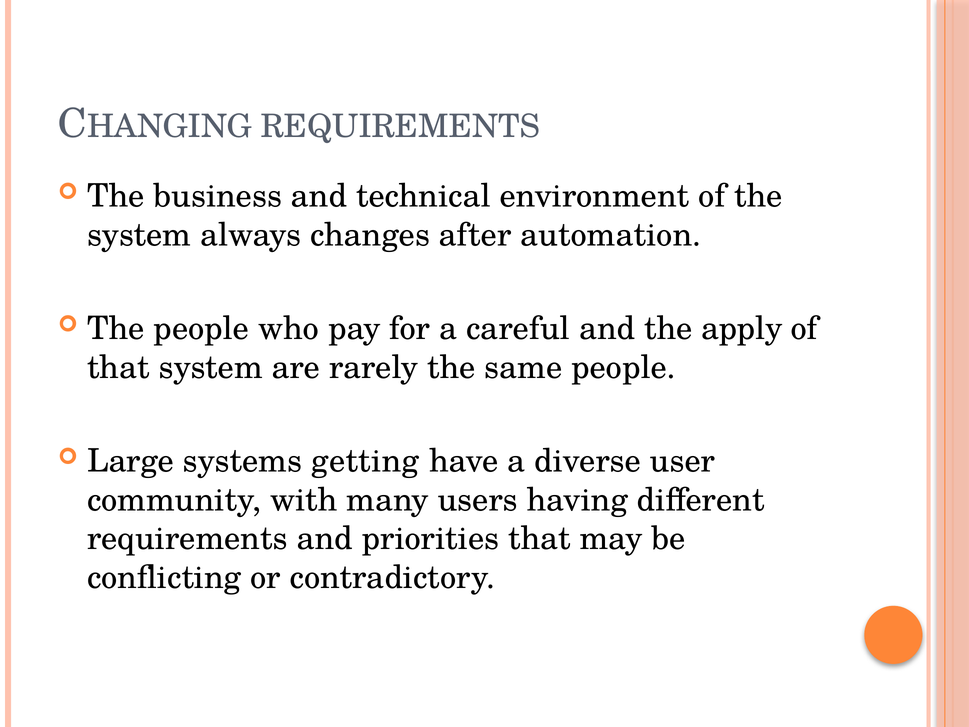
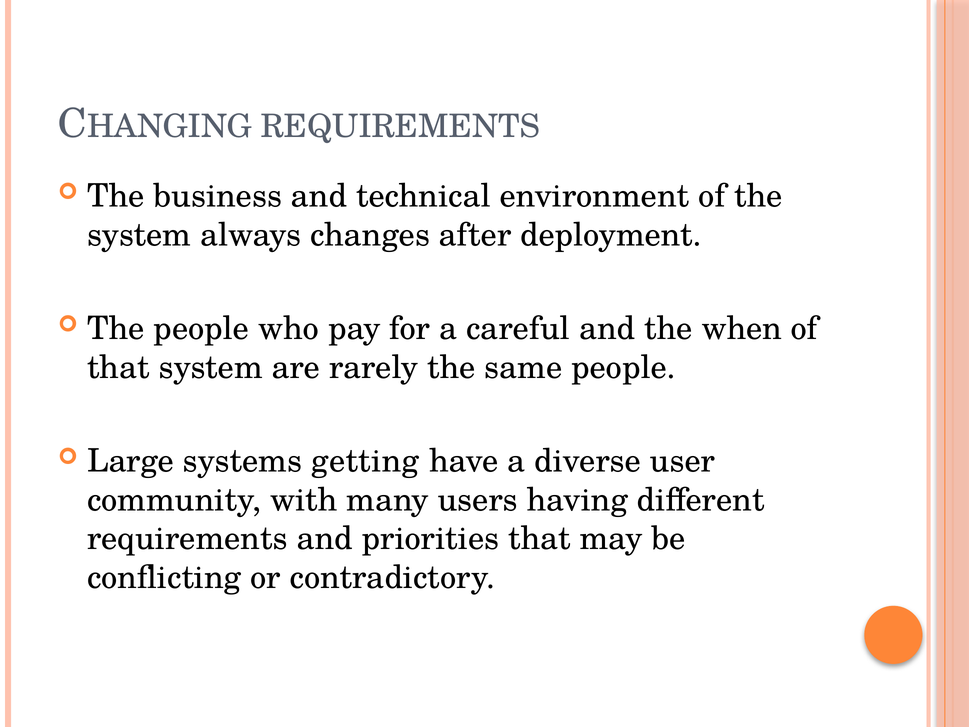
automation: automation -> deployment
apply: apply -> when
